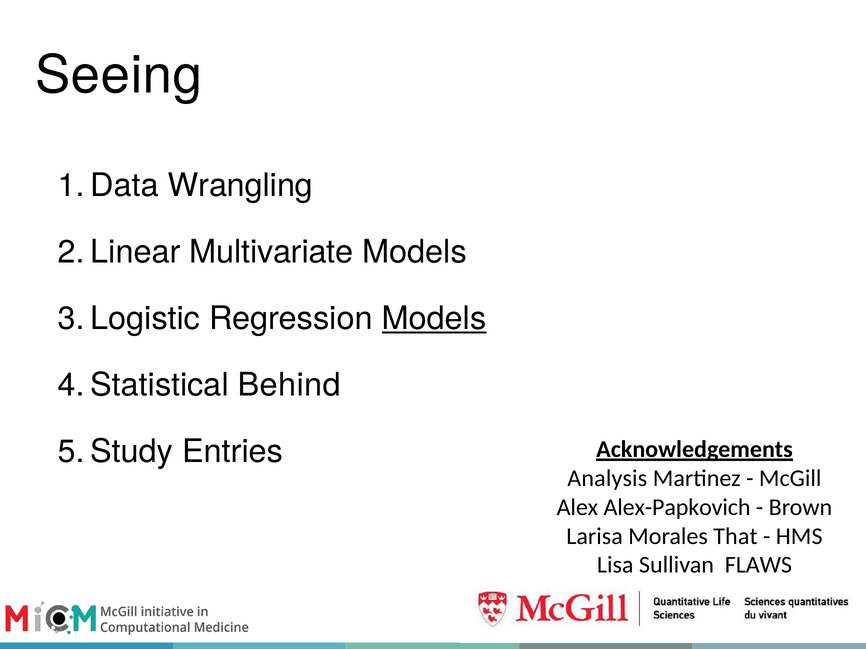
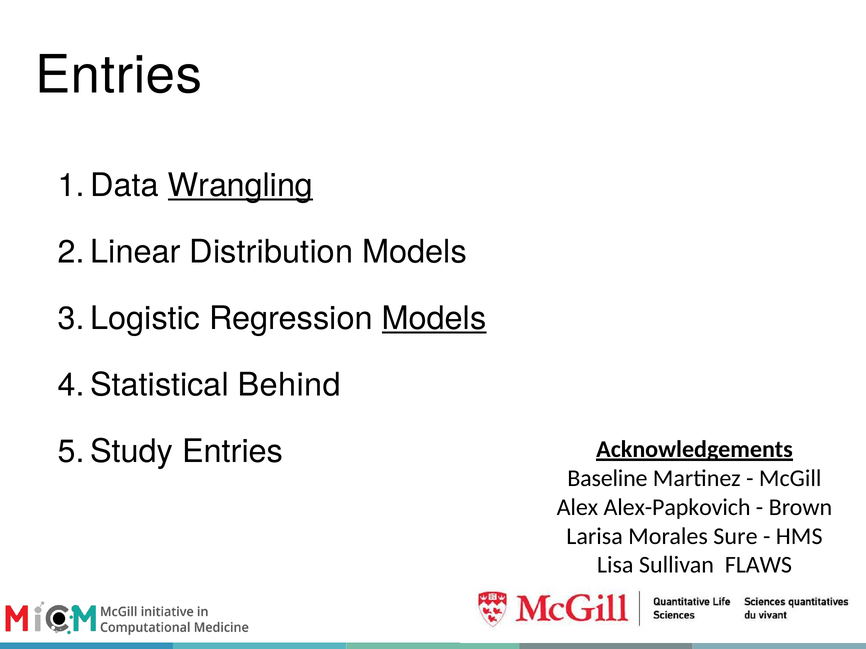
Seeing at (119, 76): Seeing -> Entries
Wrangling underline: none -> present
Multivariate: Multivariate -> Distribution
Analysis: Analysis -> Baseline
That: That -> Sure
